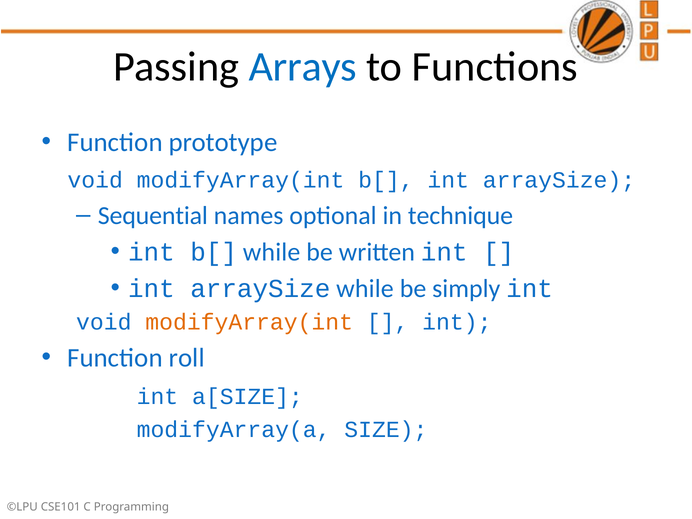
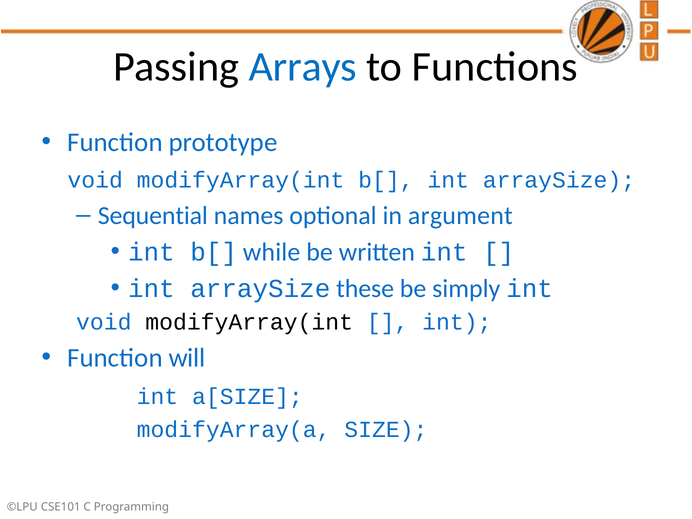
technique: technique -> argument
arraySize while: while -> these
modifyArray(int at (249, 322) colour: orange -> black
roll: roll -> will
